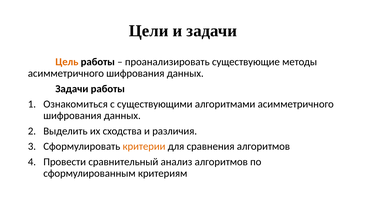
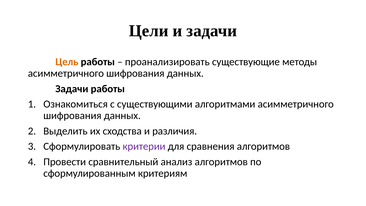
критерии colour: orange -> purple
